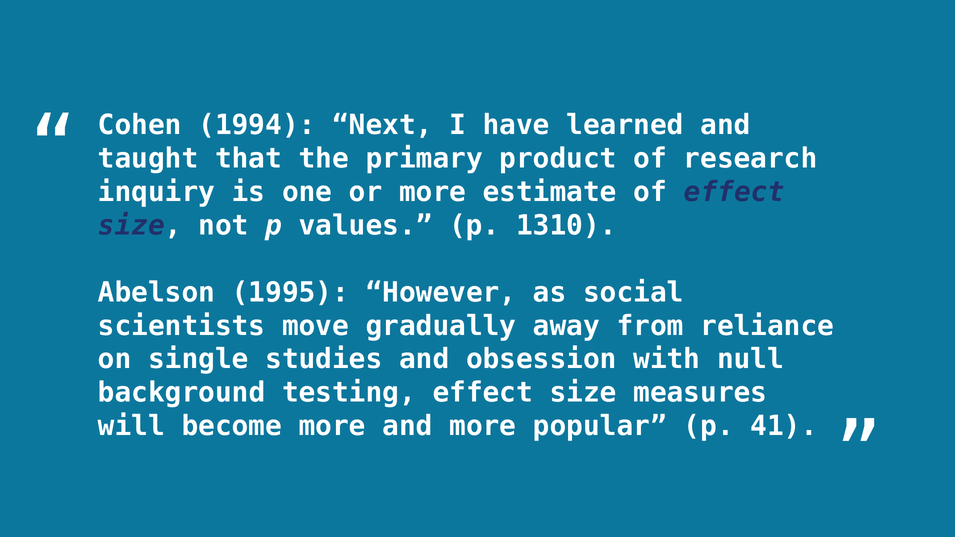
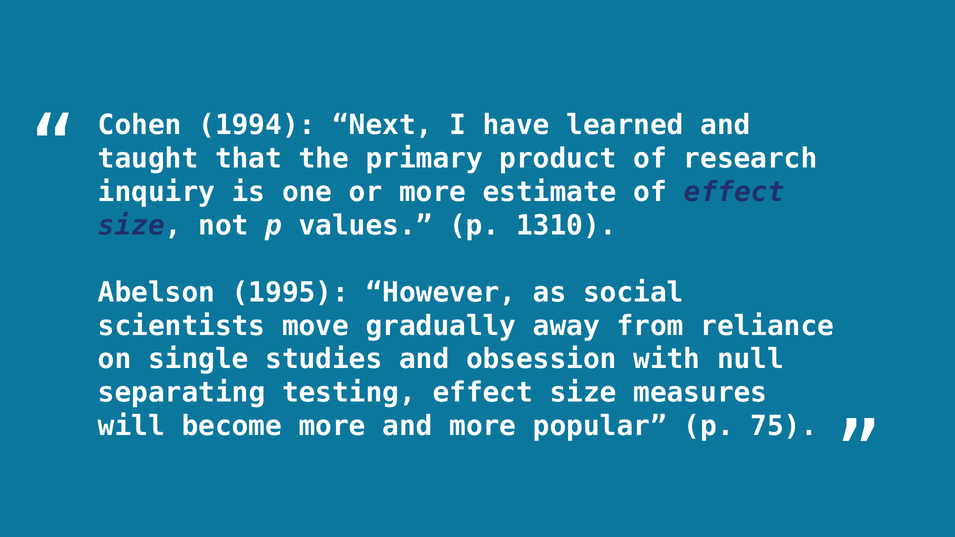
background: background -> separating
41: 41 -> 75
